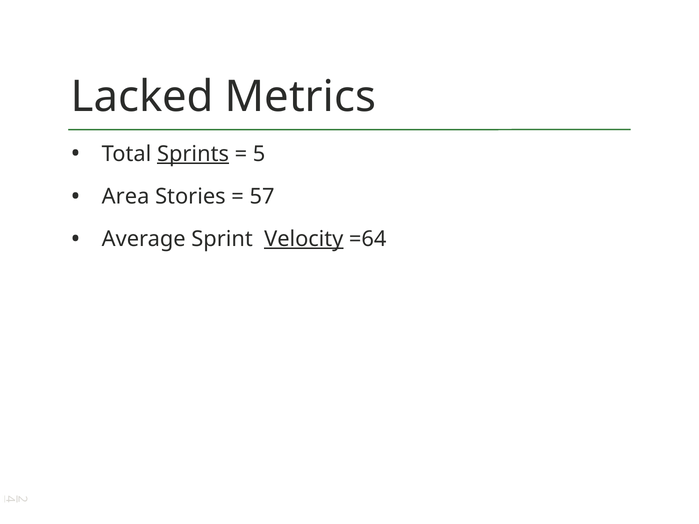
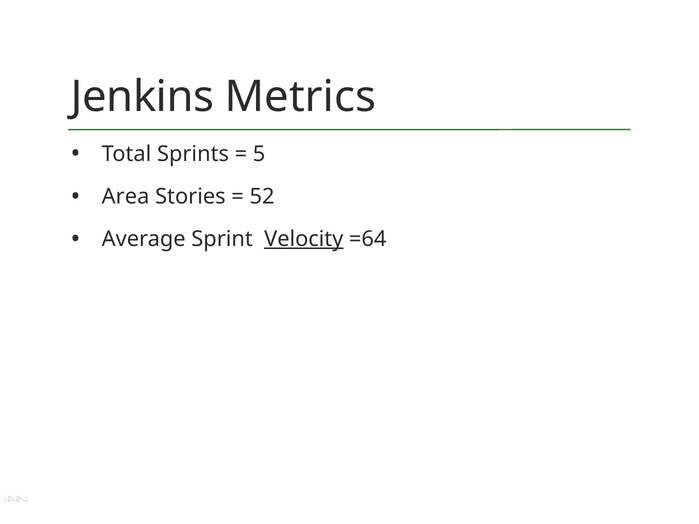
Lacked: Lacked -> Jenkins
Sprints underline: present -> none
57: 57 -> 52
